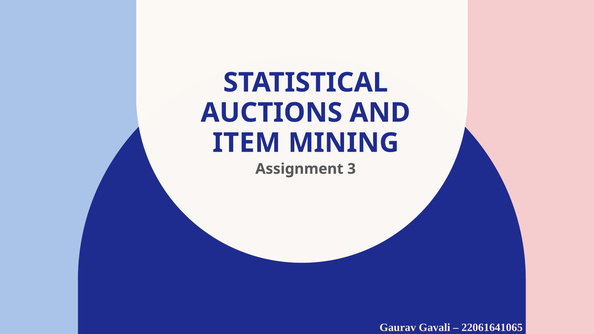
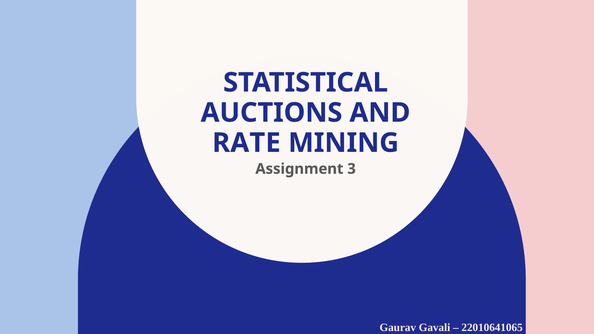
ITEM: ITEM -> RATE
22061641065: 22061641065 -> 22010641065
